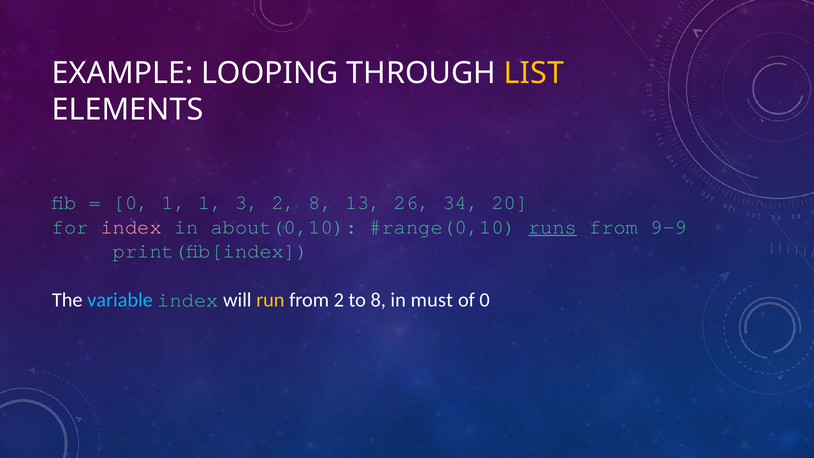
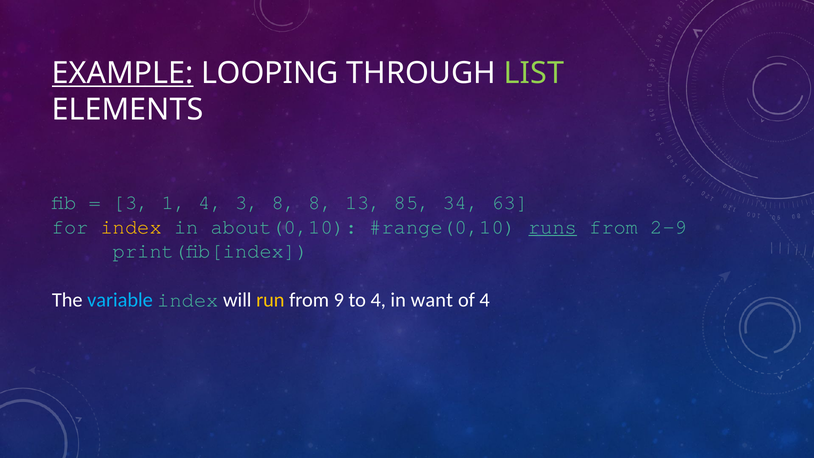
EXAMPLE underline: none -> present
LIST colour: yellow -> light green
0 at (131, 202): 0 -> 3
1 1: 1 -> 4
3 2: 2 -> 8
26: 26 -> 85
20: 20 -> 63
index at (131, 227) colour: pink -> yellow
9-9: 9-9 -> 2-9
from 2: 2 -> 9
to 8: 8 -> 4
must: must -> want
of 0: 0 -> 4
